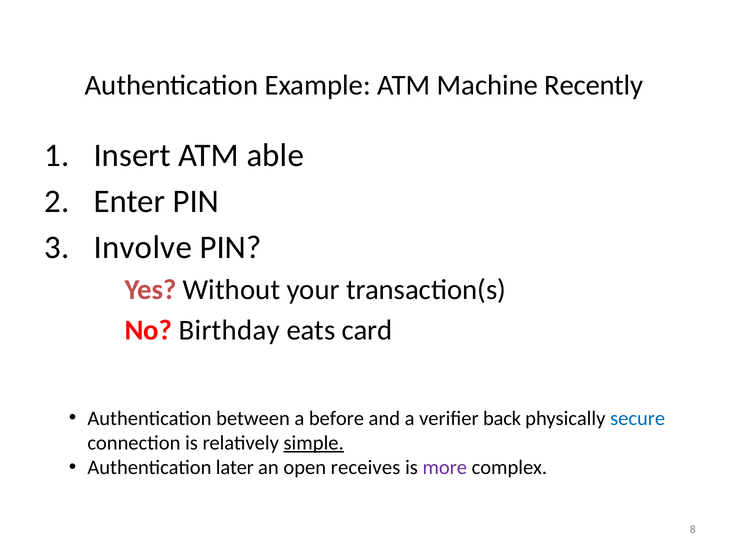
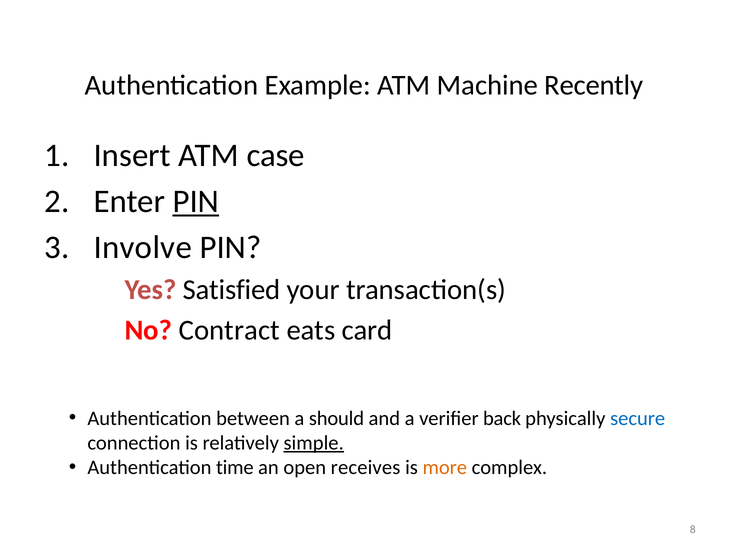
able: able -> case
PIN at (196, 201) underline: none -> present
Without: Without -> Satisfied
Birthday: Birthday -> Contract
before: before -> should
later: later -> time
more colour: purple -> orange
